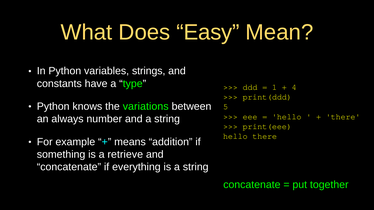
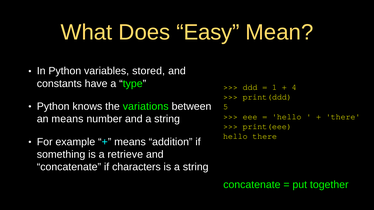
strings: strings -> stored
an always: always -> means
everything: everything -> characters
